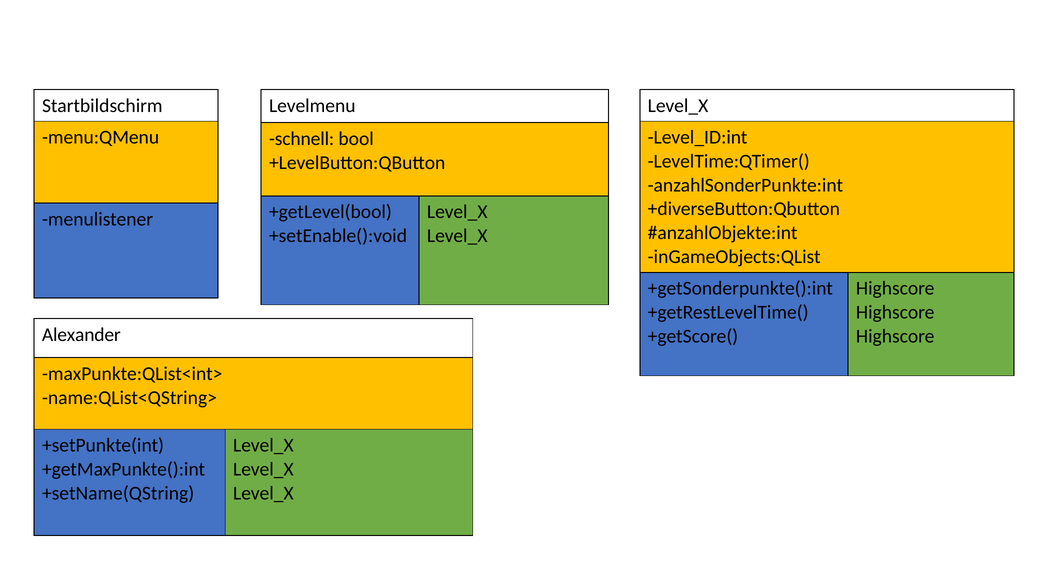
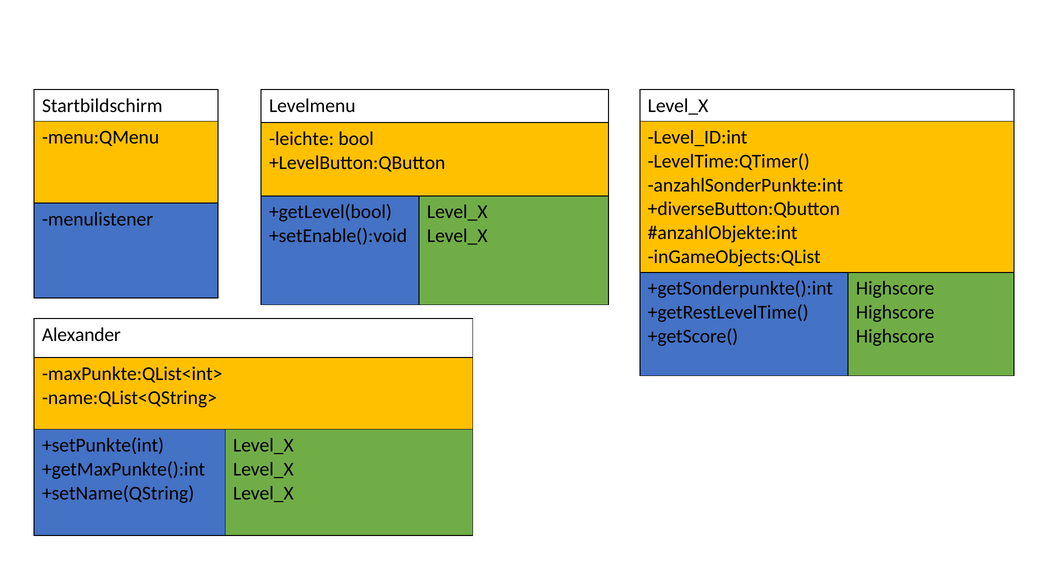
schnell: schnell -> leichte
